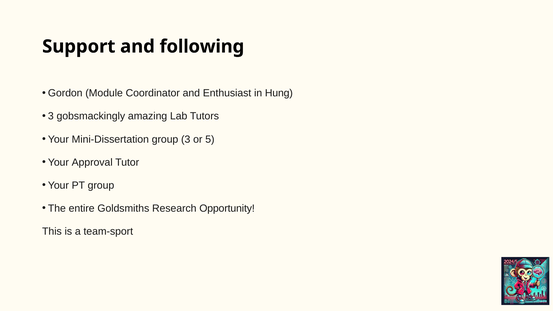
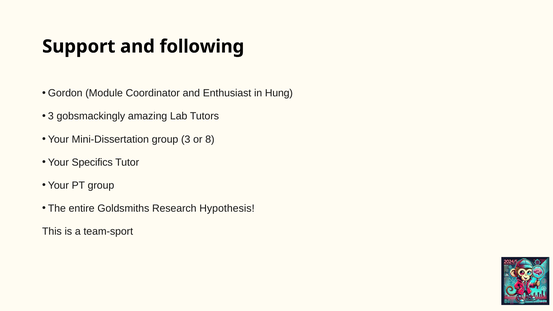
5: 5 -> 8
Approval: Approval -> Specifics
Opportunity: Opportunity -> Hypothesis
